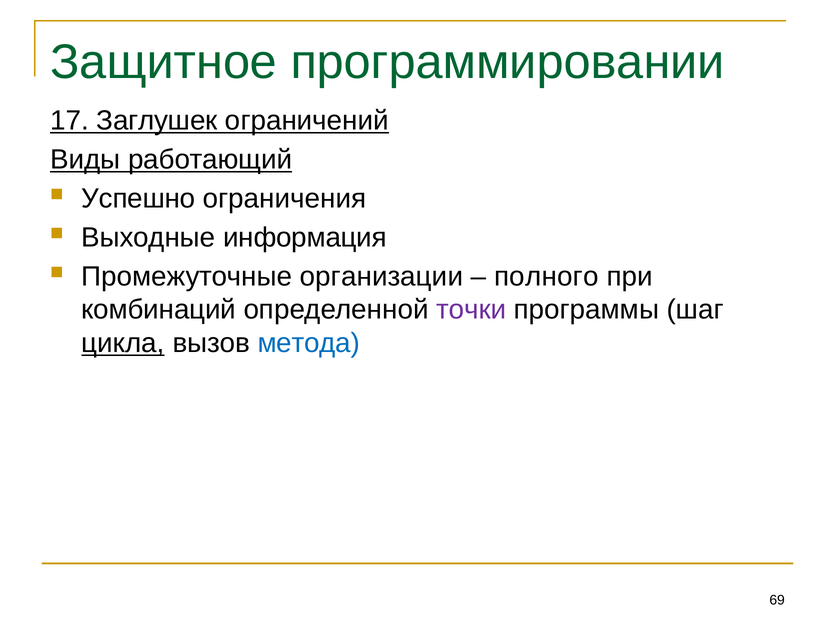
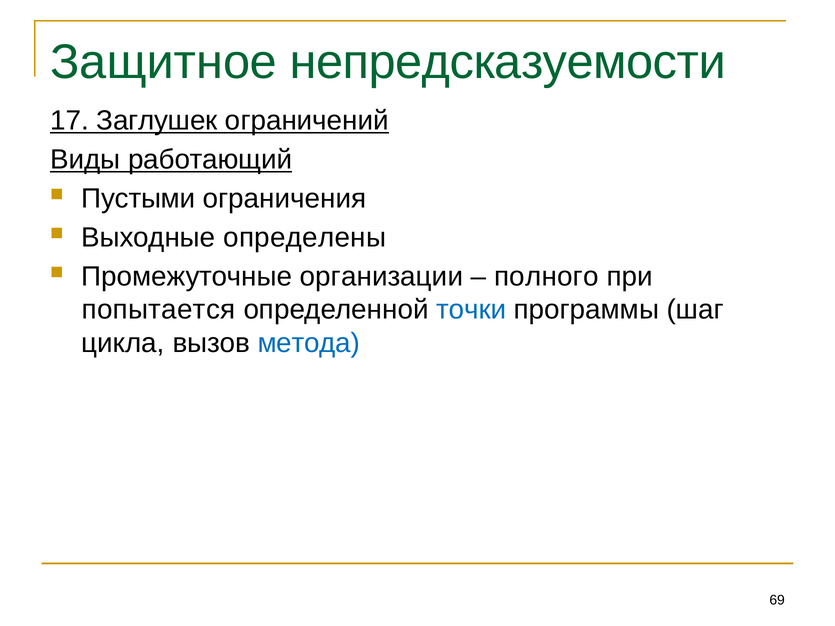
программировании: программировании -> непредсказуемости
Успешно: Успешно -> Пустыми
информация: информация -> определены
комбинаций: комбинаций -> попытается
точки colour: purple -> blue
цикла underline: present -> none
